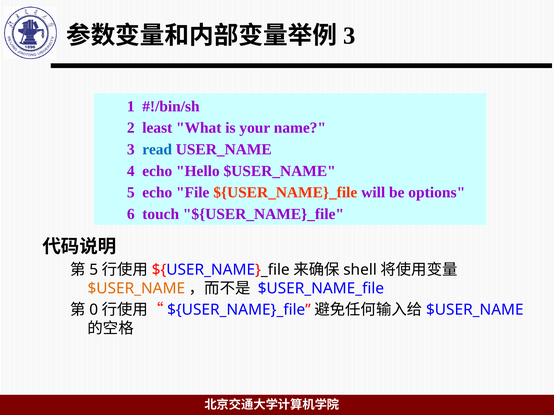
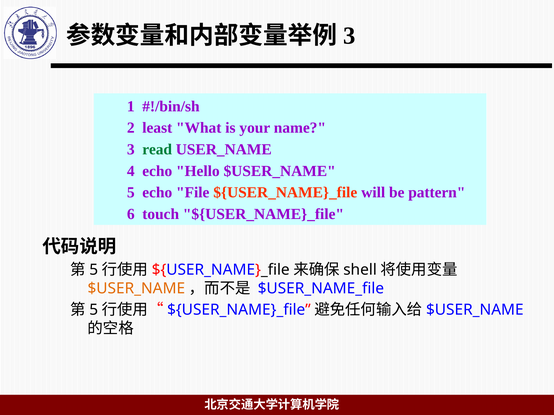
read colour: blue -> green
options: options -> pattern
0 at (94, 310): 0 -> 5
